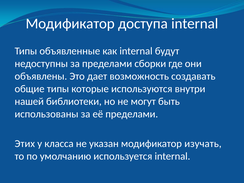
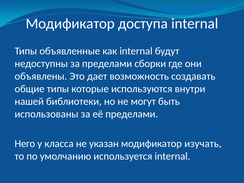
Этих: Этих -> Него
